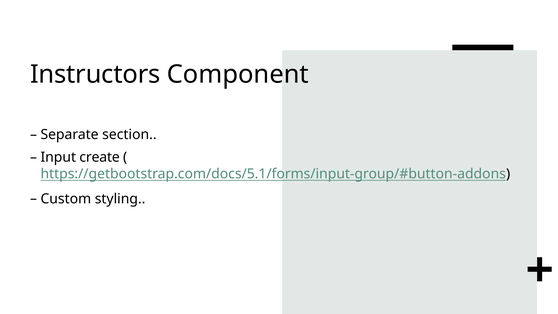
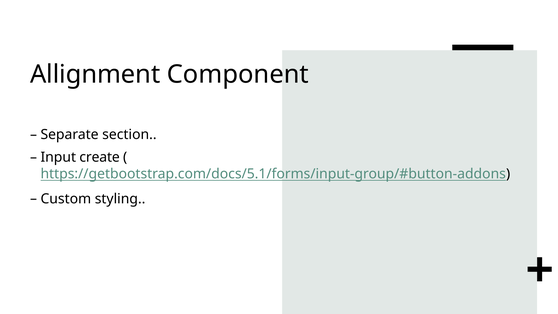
Instructors: Instructors -> Allignment
